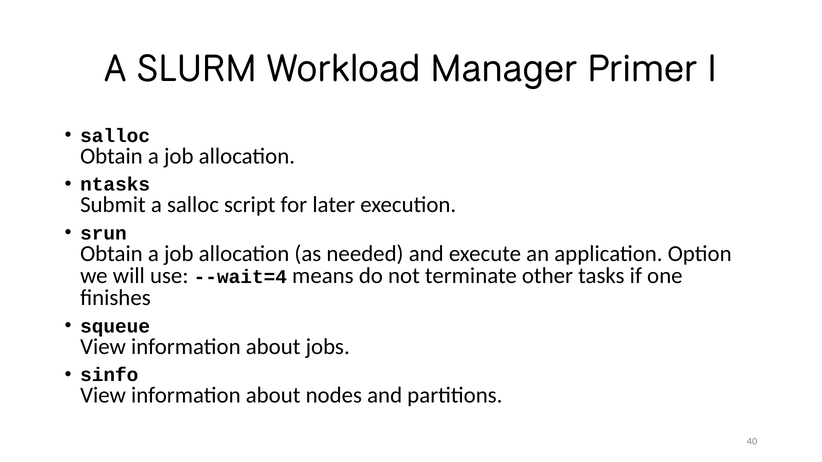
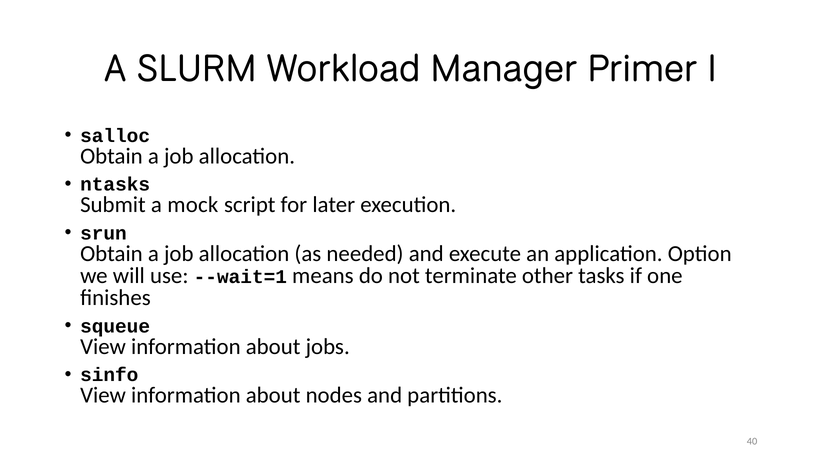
a salloc: salloc -> mock
--wait=4: --wait=4 -> --wait=1
